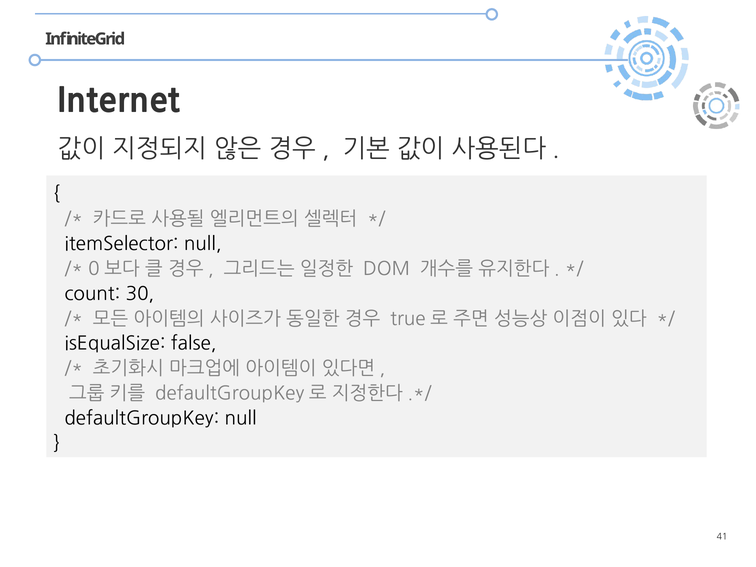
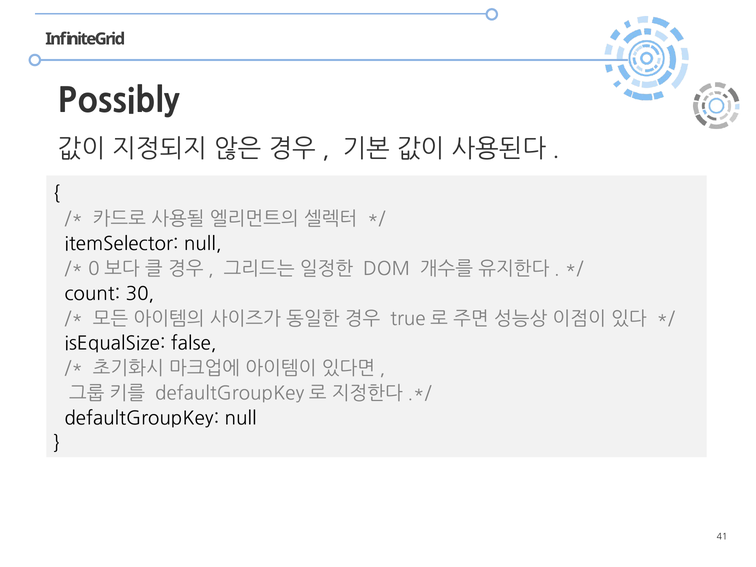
Internet: Internet -> Possibly
